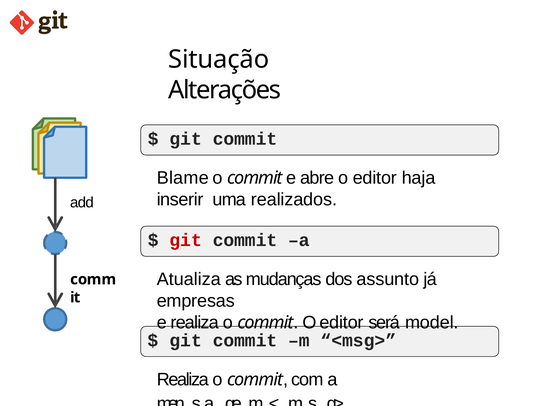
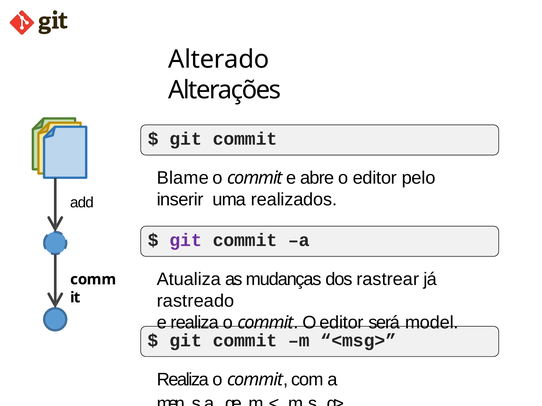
Situação: Situação -> Alterado
haja: haja -> pelo
git at (186, 241) colour: red -> purple
assunto: assunto -> rastrear
empresas: empresas -> rastreado
